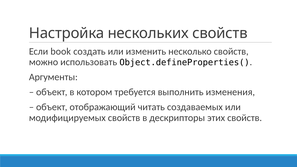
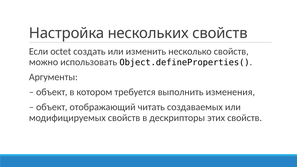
book: book -> octet
